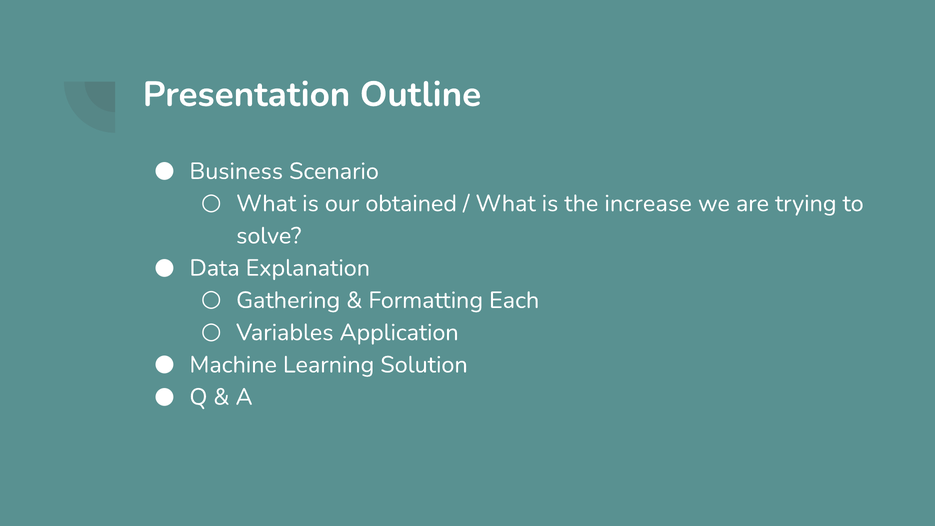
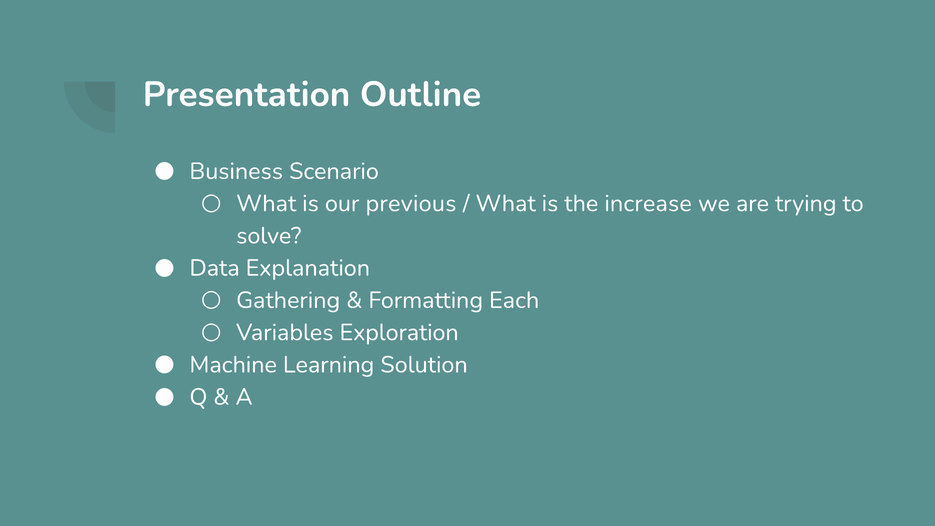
obtained: obtained -> previous
Application: Application -> Exploration
